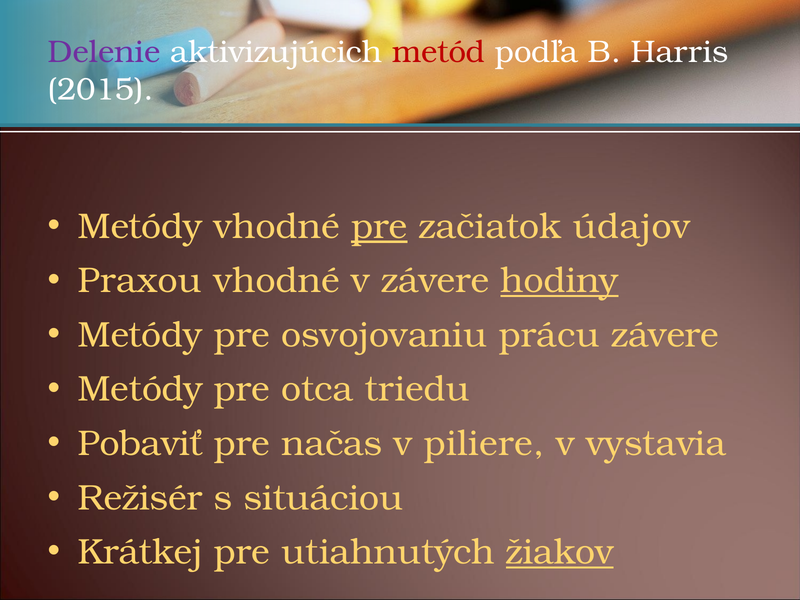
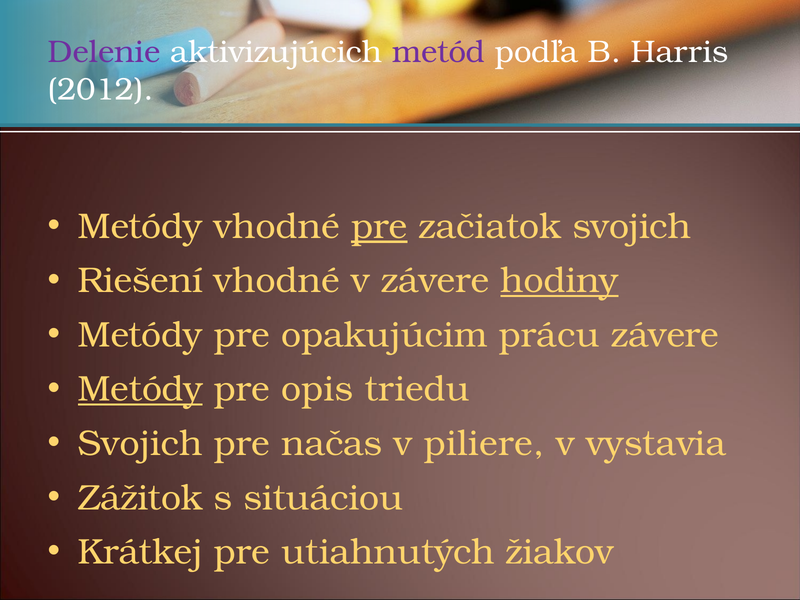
metód colour: red -> purple
2015: 2015 -> 2012
začiatok údajov: údajov -> svojich
Praxou: Praxou -> Riešení
osvojovaniu: osvojovaniu -> opakujúcim
Metódy at (140, 389) underline: none -> present
otca: otca -> opis
Pobaviť at (140, 444): Pobaviť -> Svojich
Režisér: Režisér -> Zážitok
žiakov underline: present -> none
